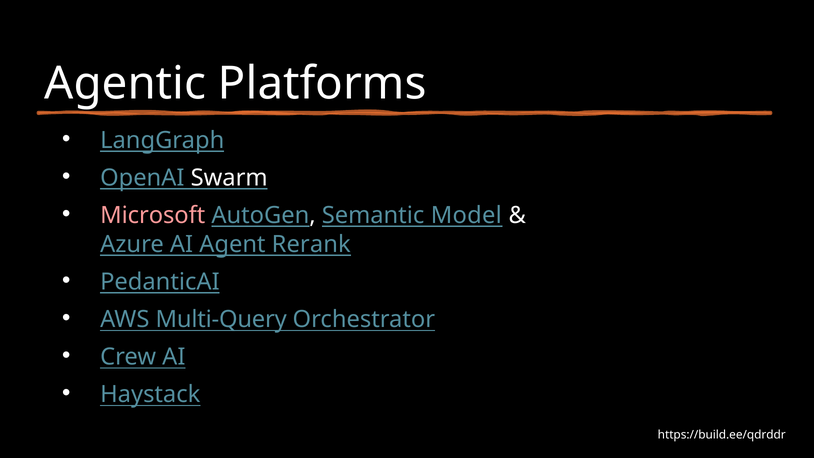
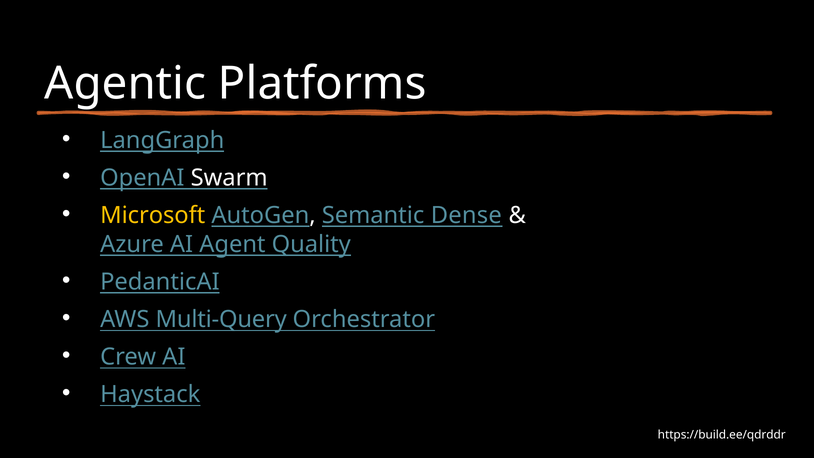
Microsoft colour: pink -> yellow
Model: Model -> Dense
Rerank: Rerank -> Quality
